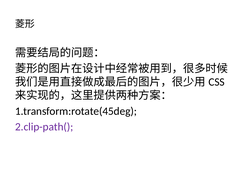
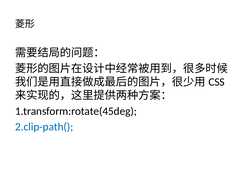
2.clip-path( colour: purple -> blue
